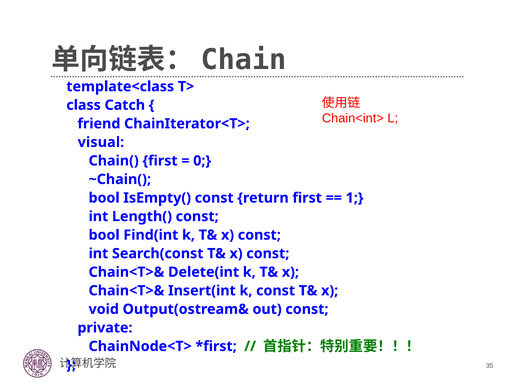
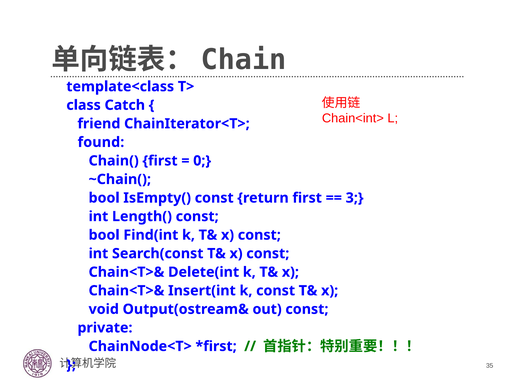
visual: visual -> found
1: 1 -> 3
